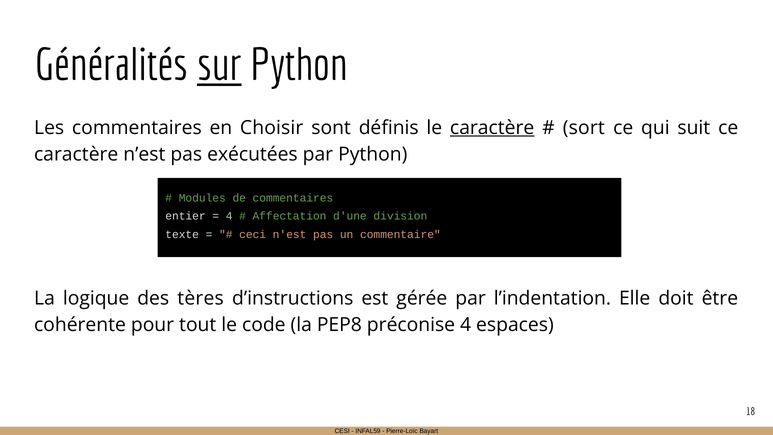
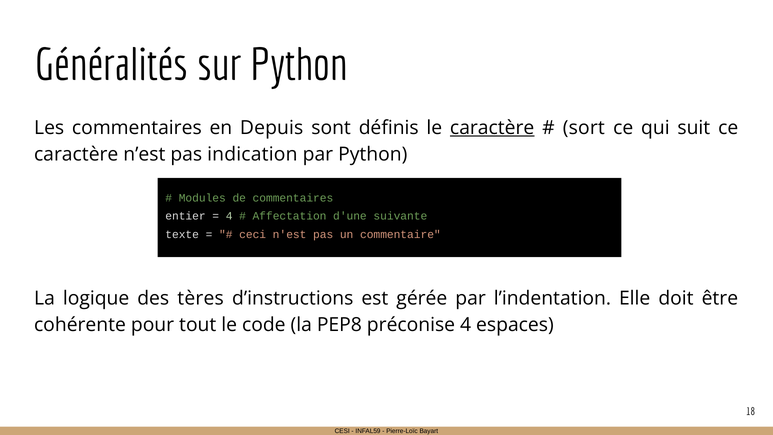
sur underline: present -> none
Choisir: Choisir -> Depuis
exécutées: exécutées -> indication
division: division -> suivante
